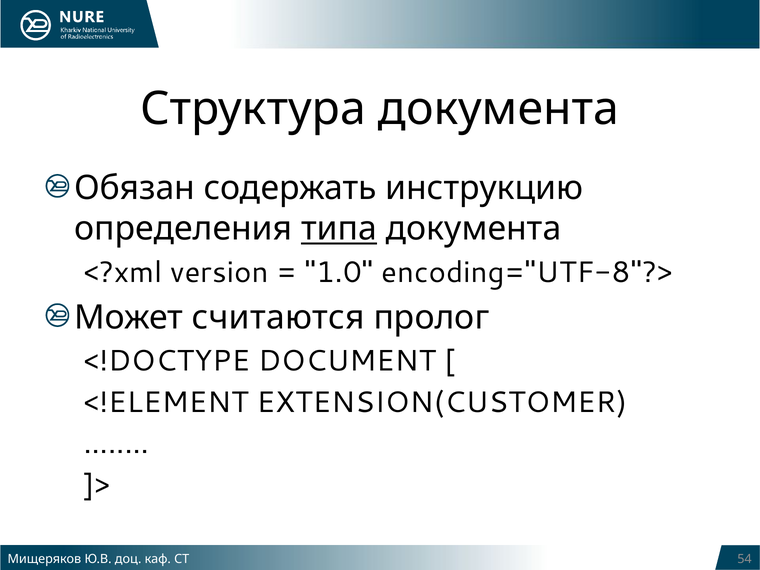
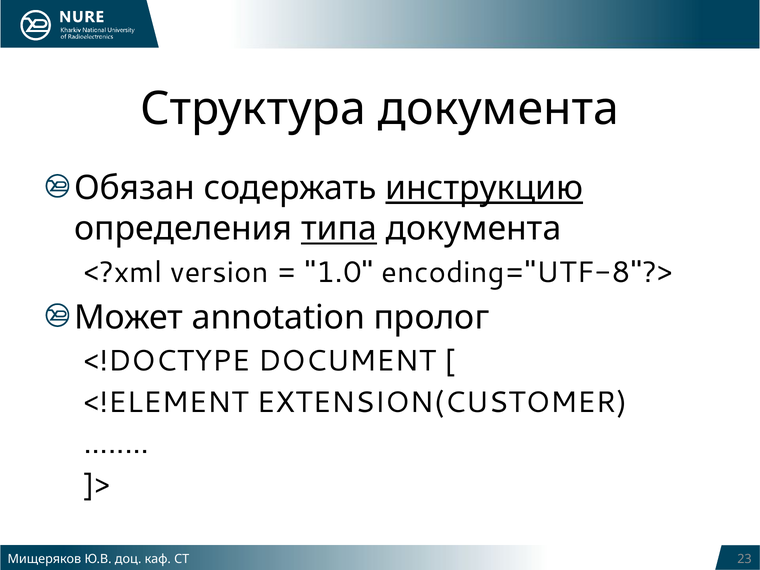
инструкцию underline: none -> present
считаются: считаются -> annotation
54: 54 -> 23
